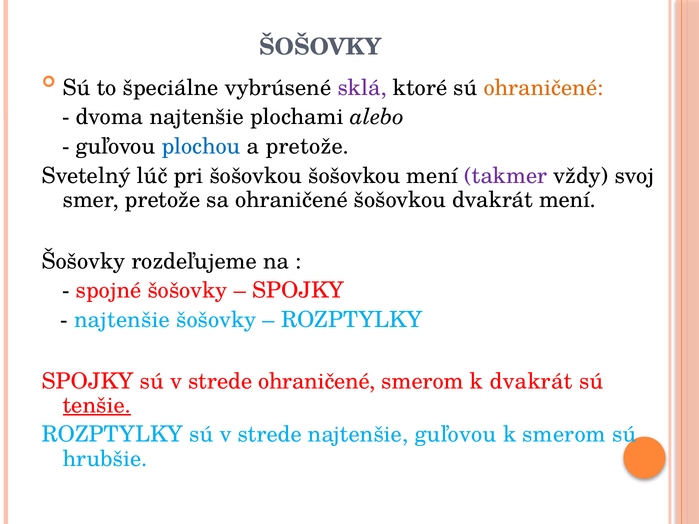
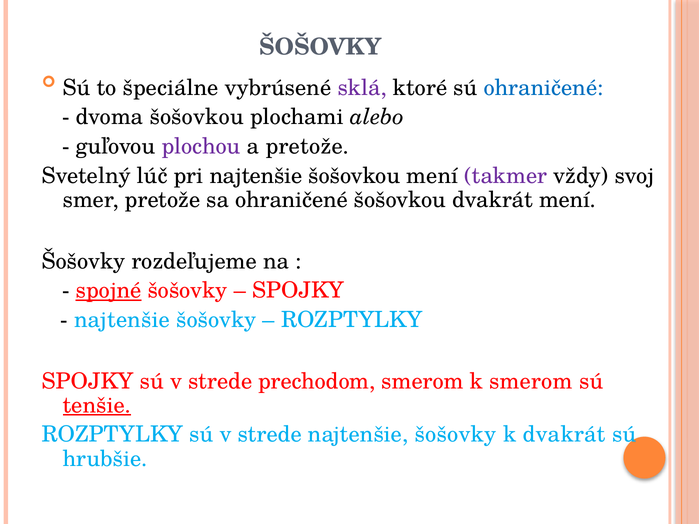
ohraničené at (544, 88) colour: orange -> blue
dvoma najtenšie: najtenšie -> šošovkou
plochou colour: blue -> purple
pri šošovkou: šošovkou -> najtenšie
spojné underline: none -> present
strede ohraničené: ohraničené -> prechodom
k dvakrát: dvakrát -> smerom
strede najtenšie guľovou: guľovou -> šošovky
k smerom: smerom -> dvakrát
